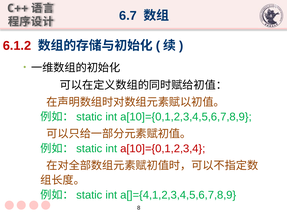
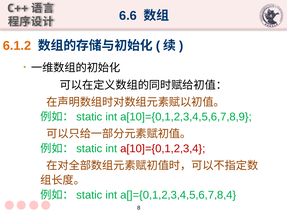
6.7: 6.7 -> 6.6
6.1.2 colour: red -> orange
a[]={4,1,2,3,4,5,6,7,8,9: a[]={4,1,2,3,4,5,6,7,8,9 -> a[]={0,1,2,3,4,5,6,7,8,4
